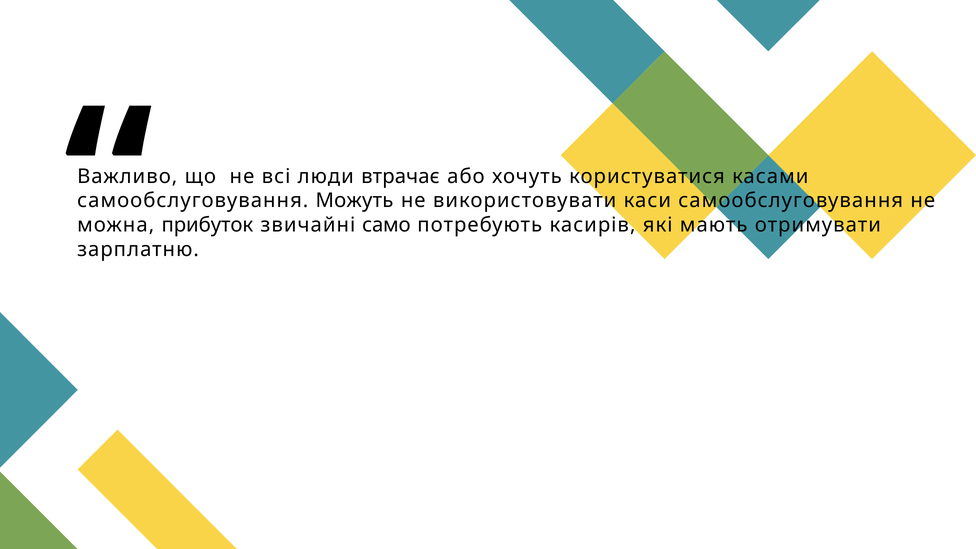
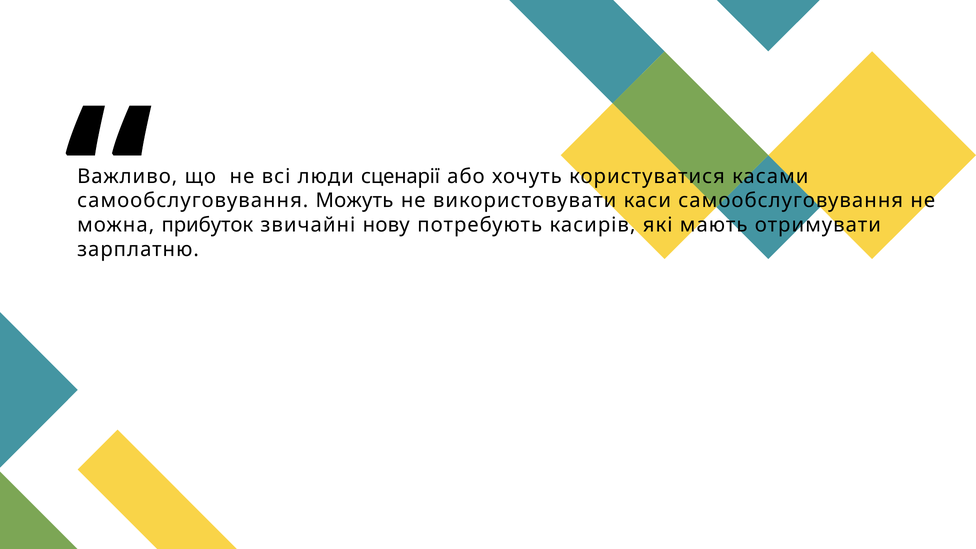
втрачає: втрачає -> сценарії
само: само -> нову
